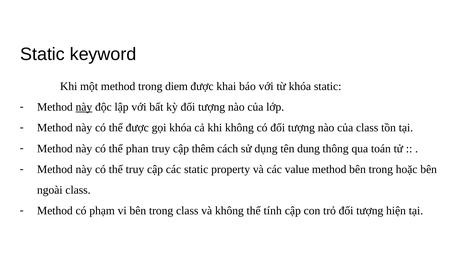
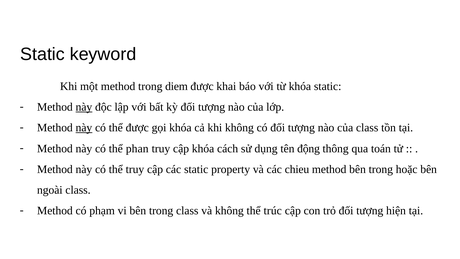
này at (84, 128) underline: none -> present
cập thêm: thêm -> khóa
dung: dung -> động
value: value -> chieu
tính: tính -> trúc
